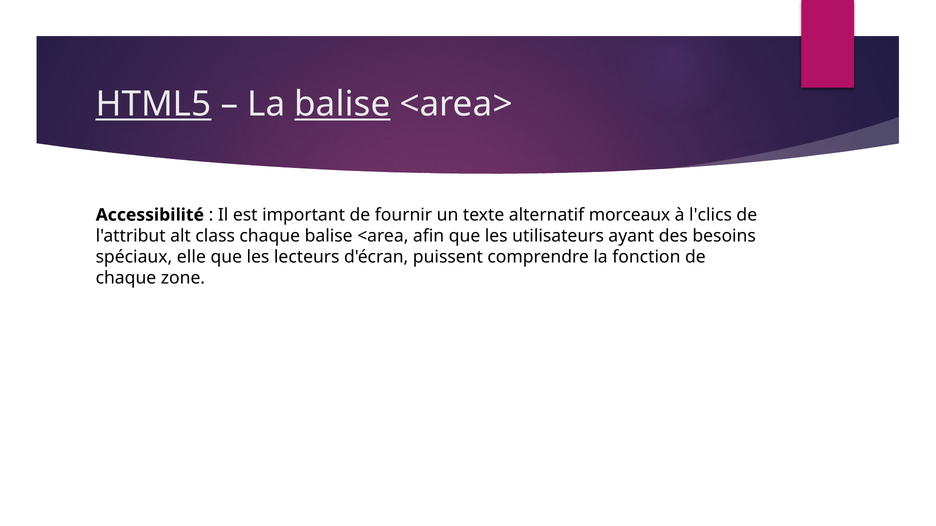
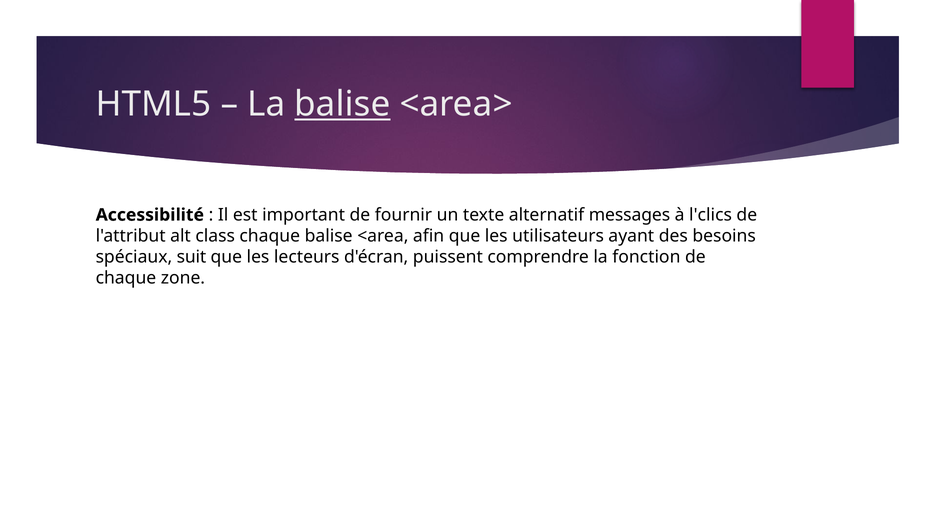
HTML5 underline: present -> none
morceaux: morceaux -> messages
elle: elle -> suit
